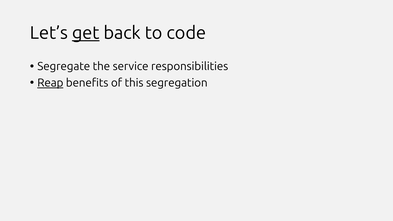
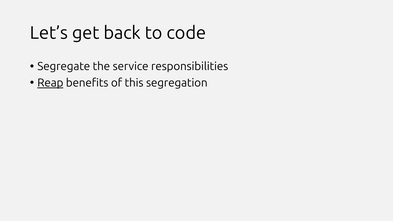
get underline: present -> none
